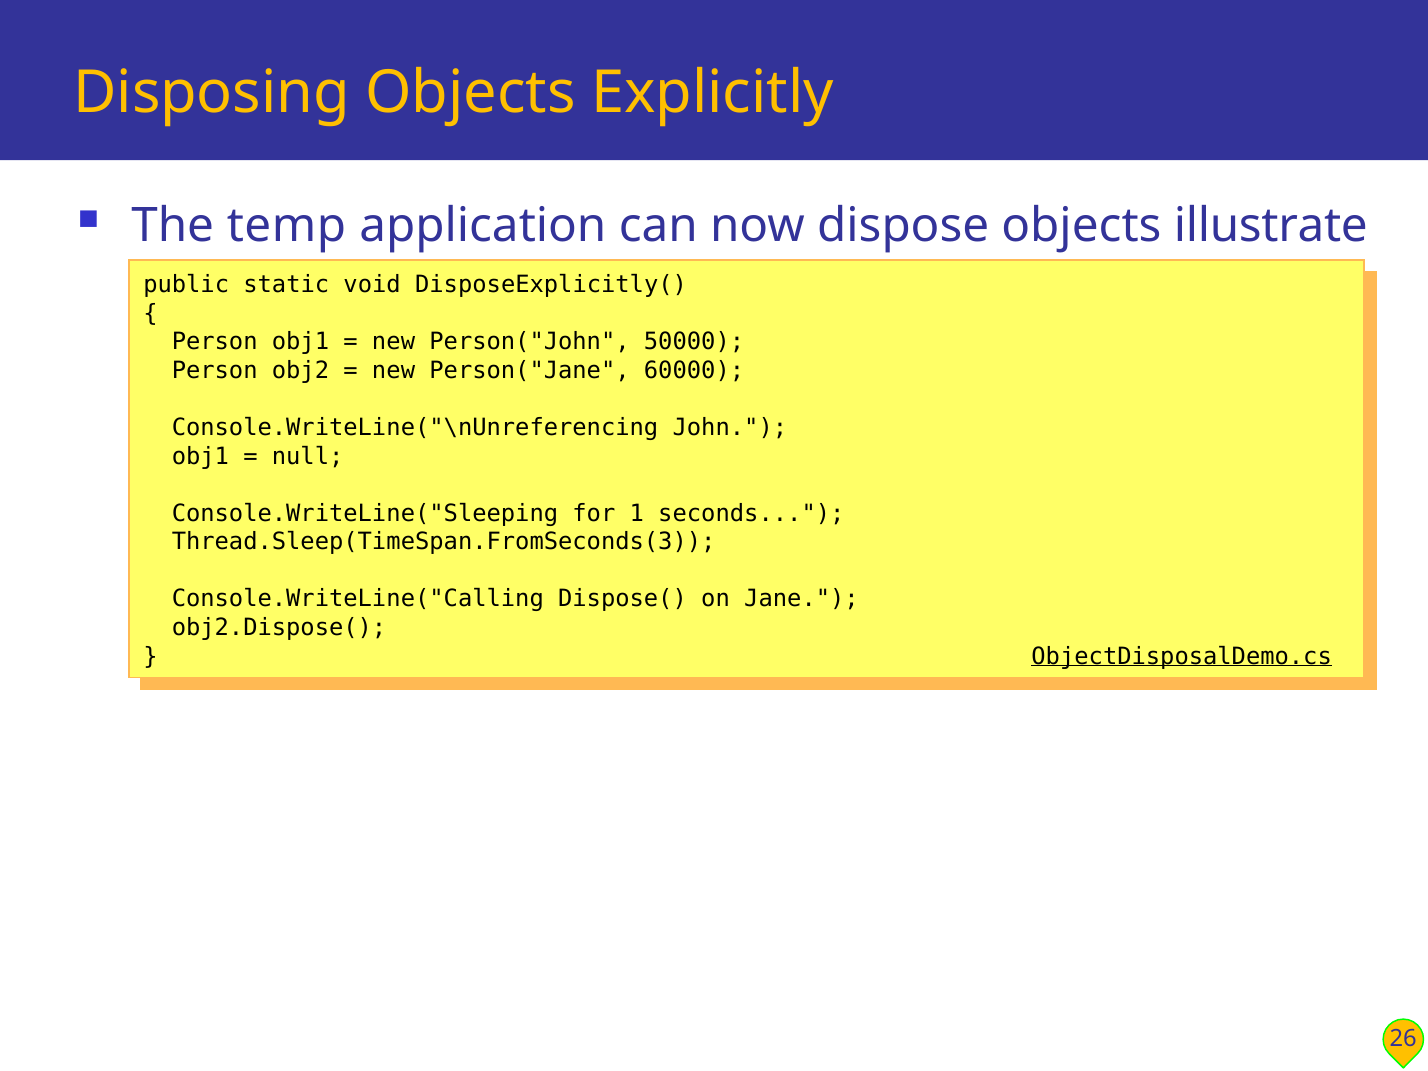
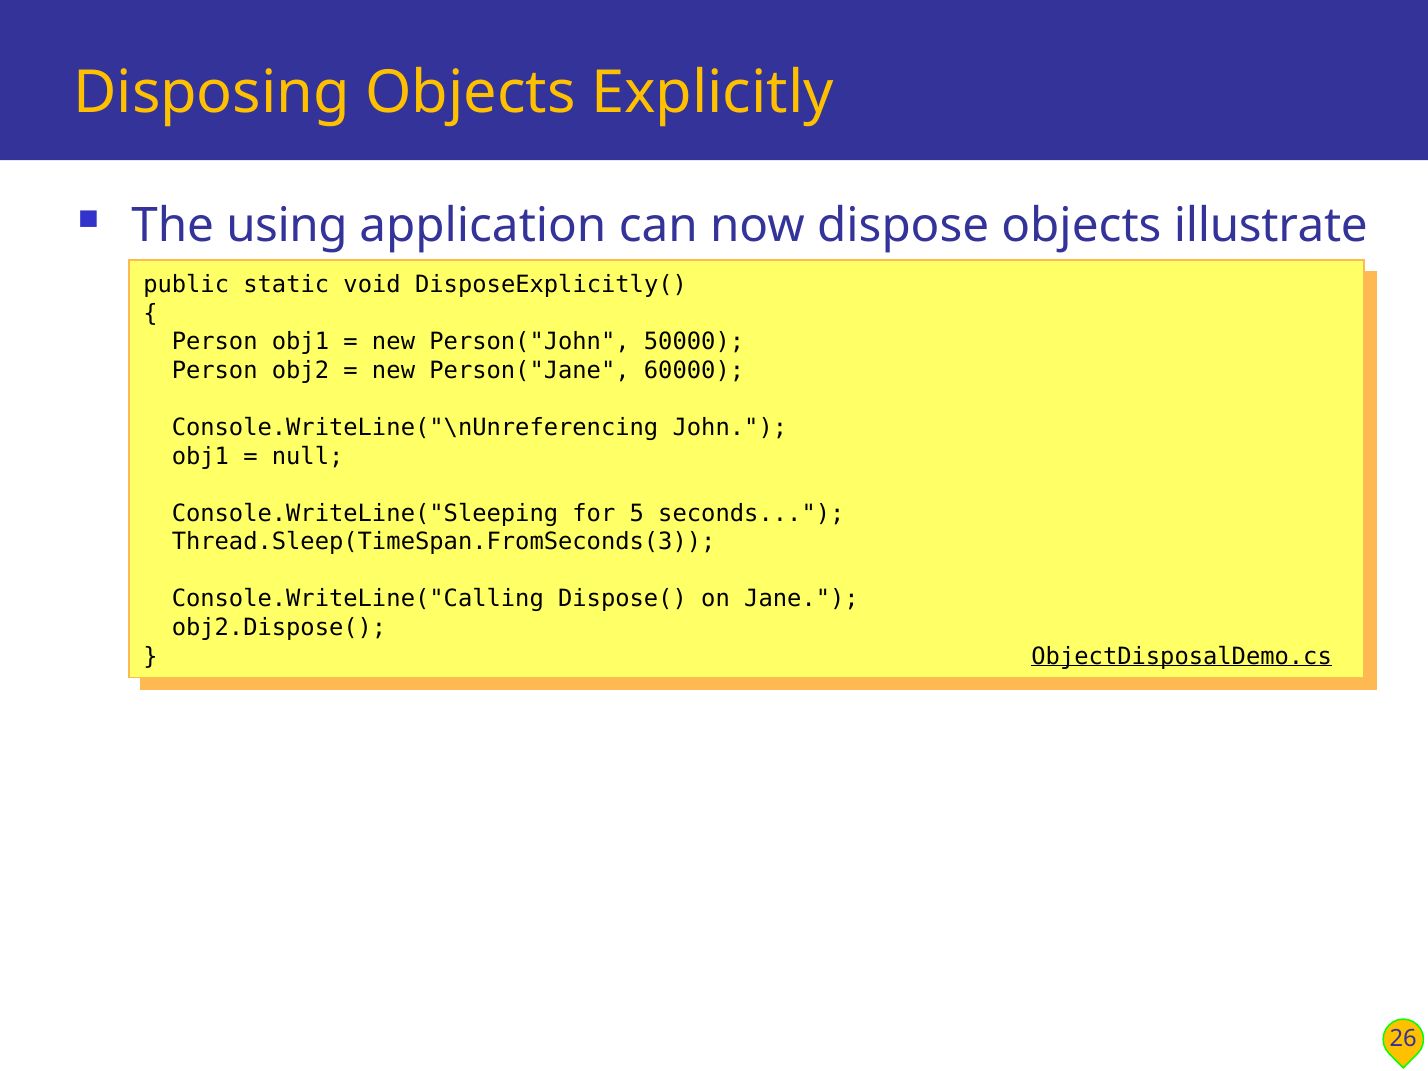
temp: temp -> using
1: 1 -> 5
